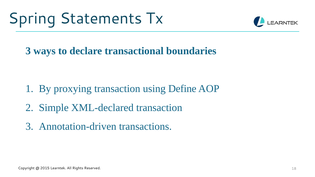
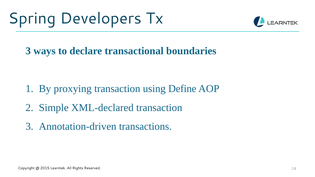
Statements: Statements -> Developers
